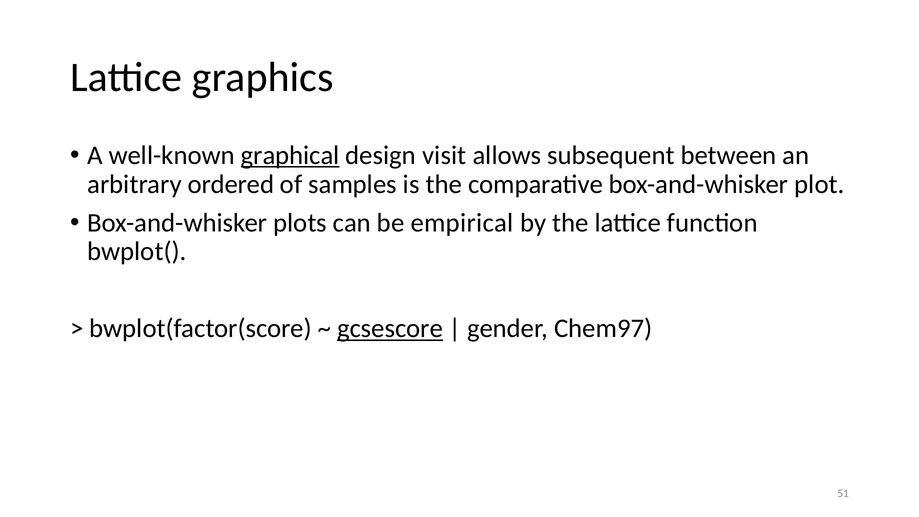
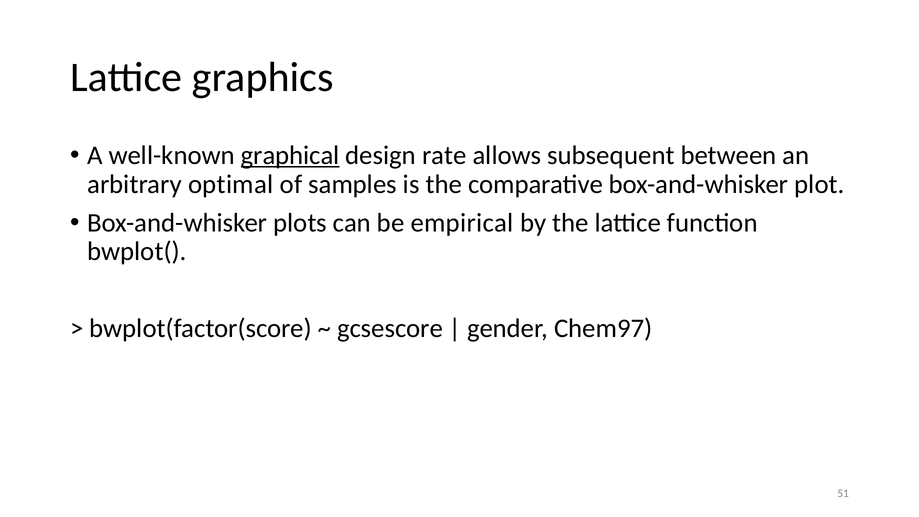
visit: visit -> rate
ordered: ordered -> optimal
gcsescore underline: present -> none
